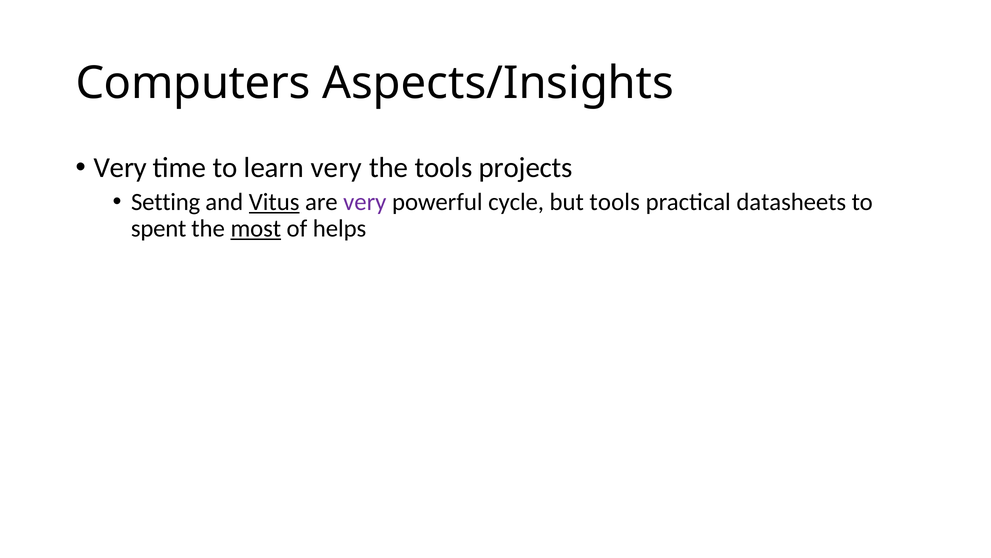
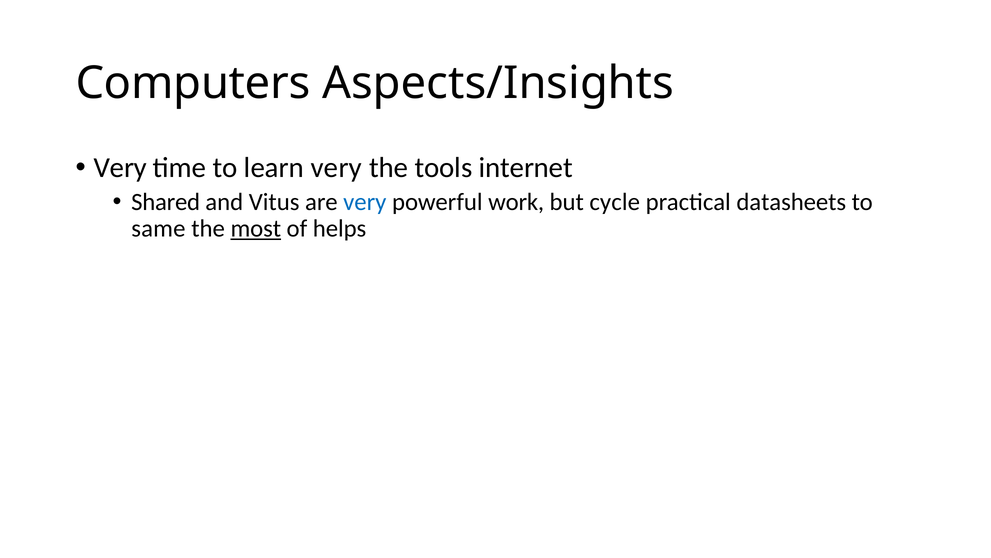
projects: projects -> internet
Setting: Setting -> Shared
Vitus underline: present -> none
very at (365, 202) colour: purple -> blue
cycle: cycle -> work
but tools: tools -> cycle
spent: spent -> same
